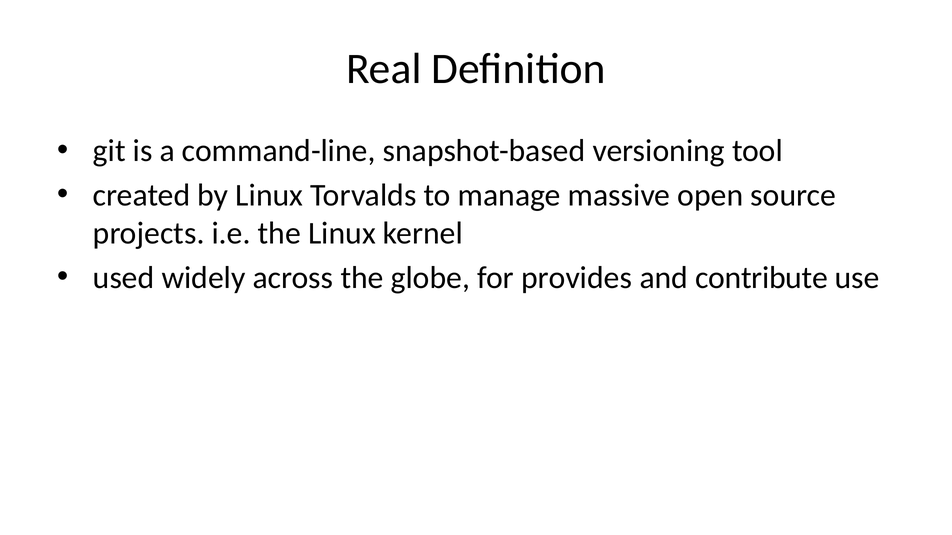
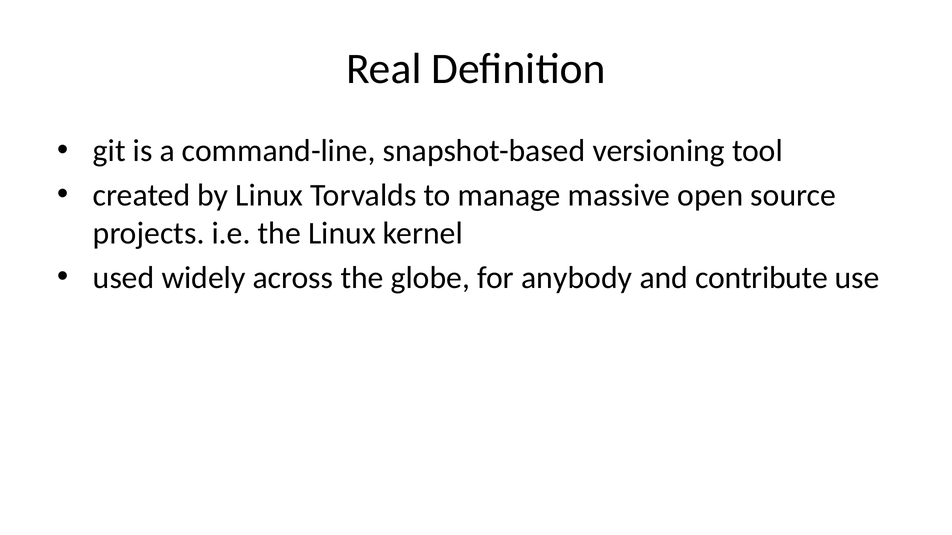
provides: provides -> anybody
